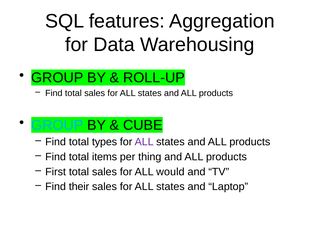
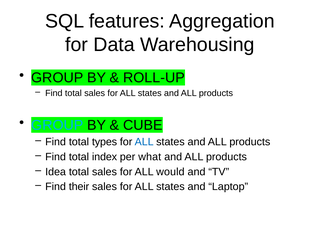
ALL at (144, 142) colour: purple -> blue
items: items -> index
thing: thing -> what
First: First -> Idea
